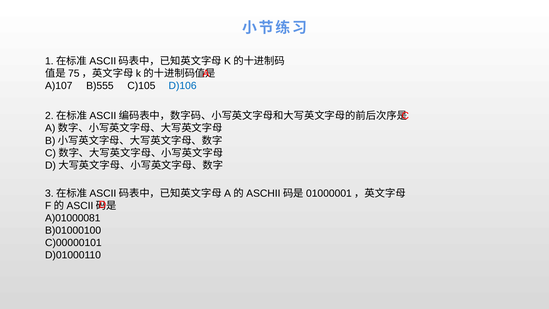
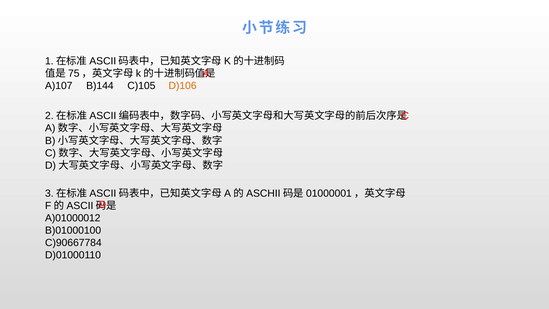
B)555: B)555 -> B)144
D)106 colour: blue -> orange
A)01000081: A)01000081 -> A)01000012
C)00000101: C)00000101 -> C)90667784
